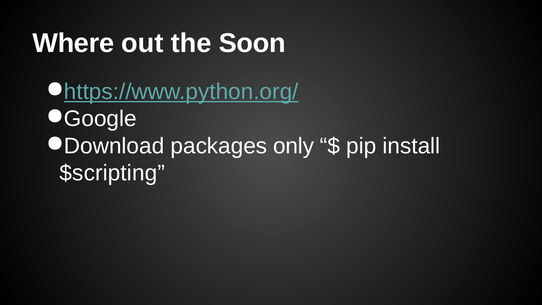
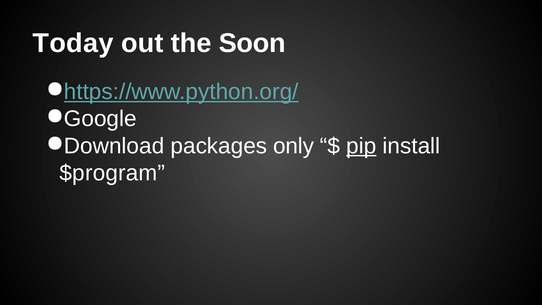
Where: Where -> Today
pip underline: none -> present
$scripting: $scripting -> $program
